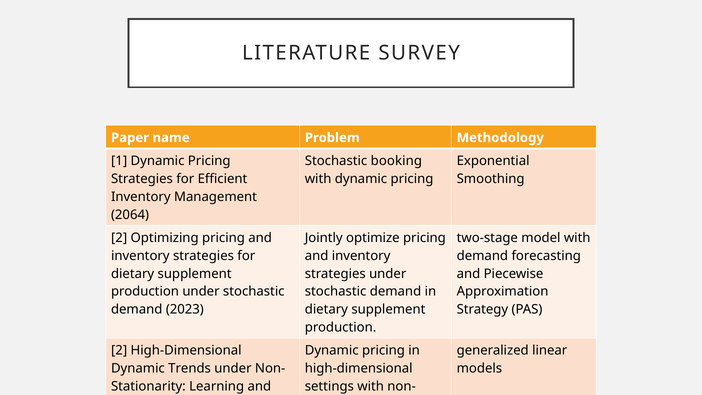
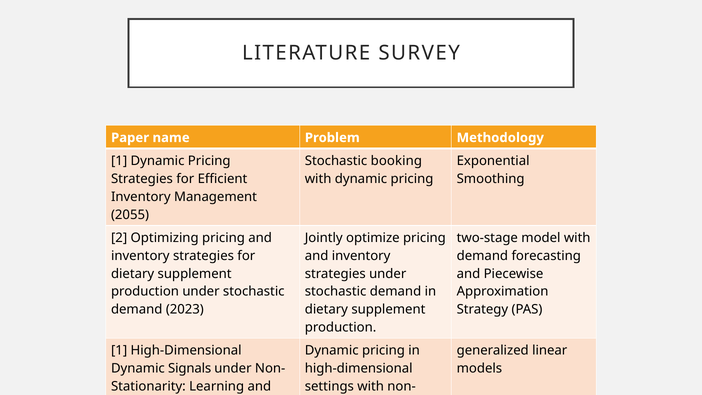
2064: 2064 -> 2055
2 at (119, 351): 2 -> 1
Trends: Trends -> Signals
